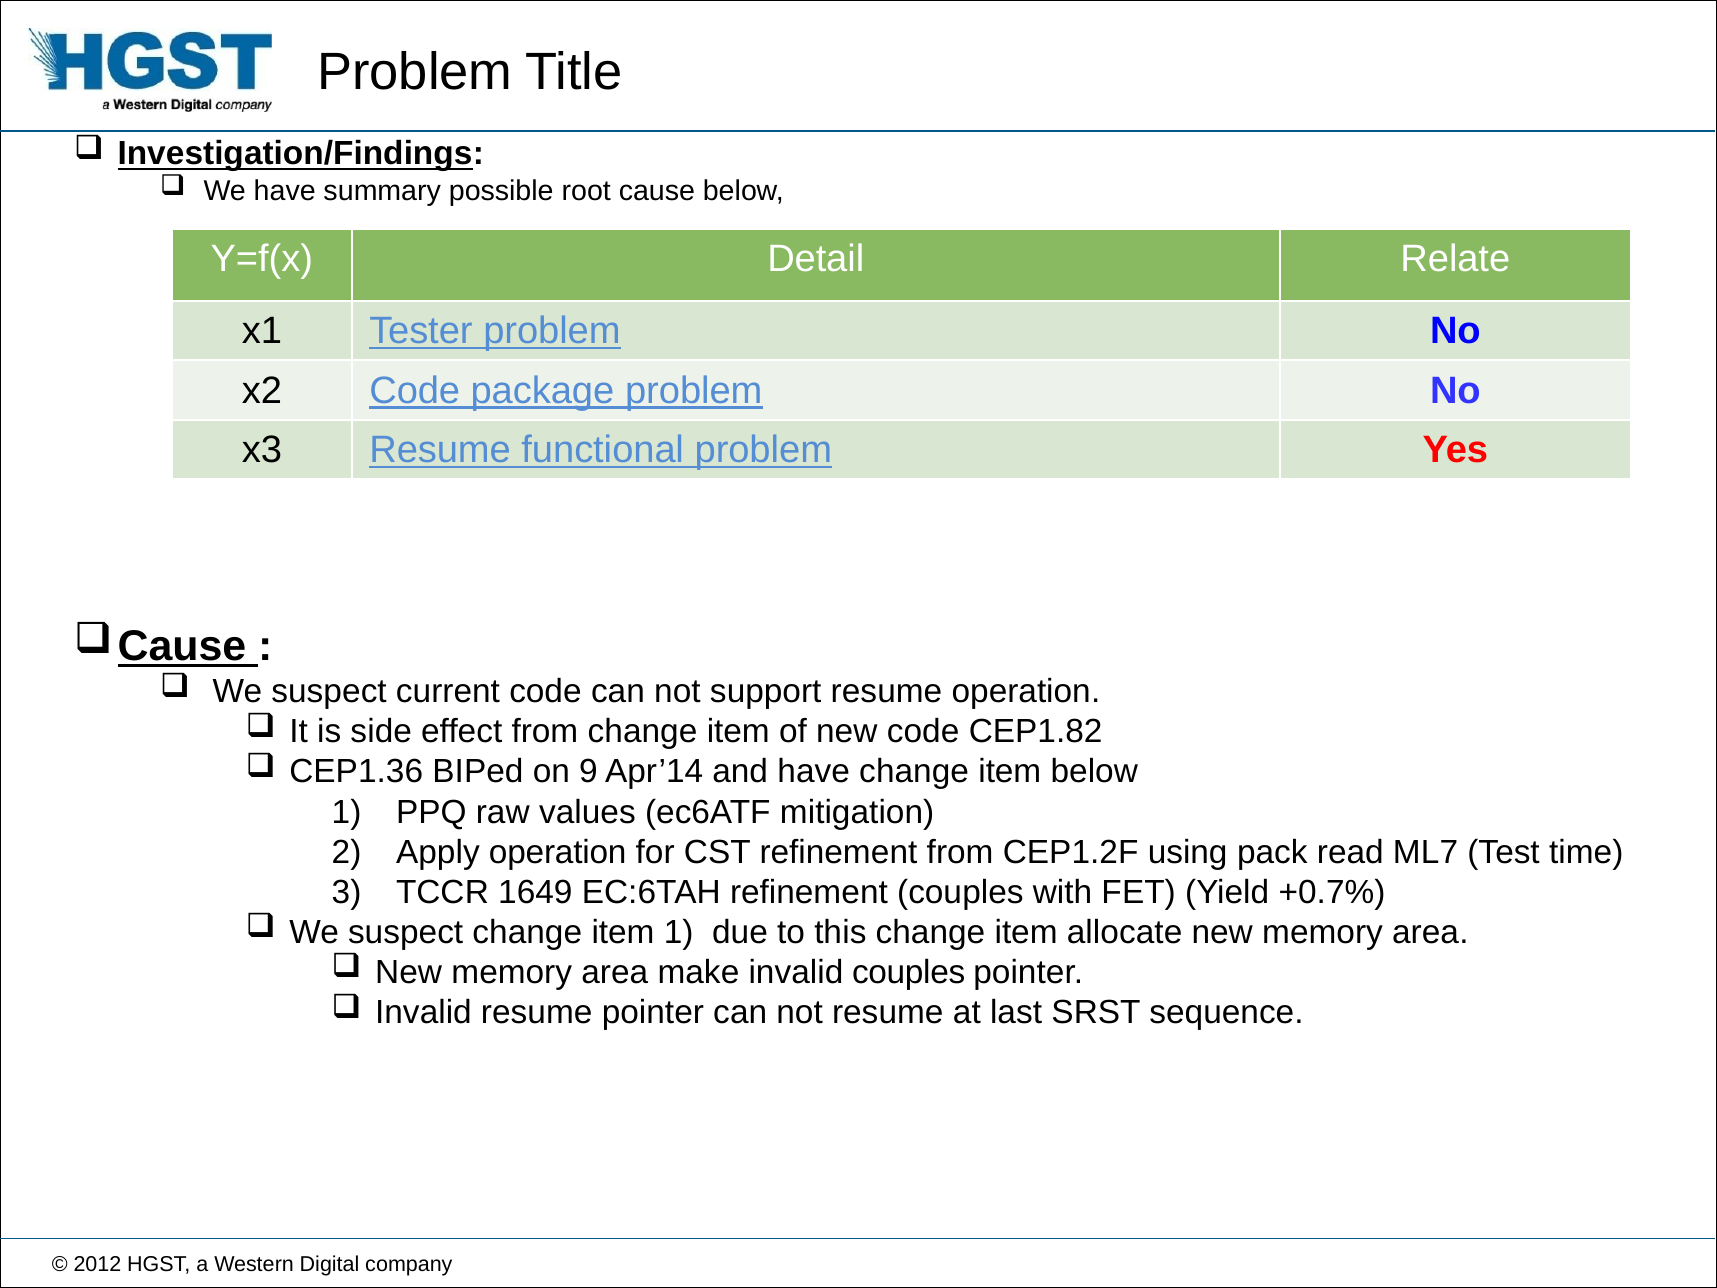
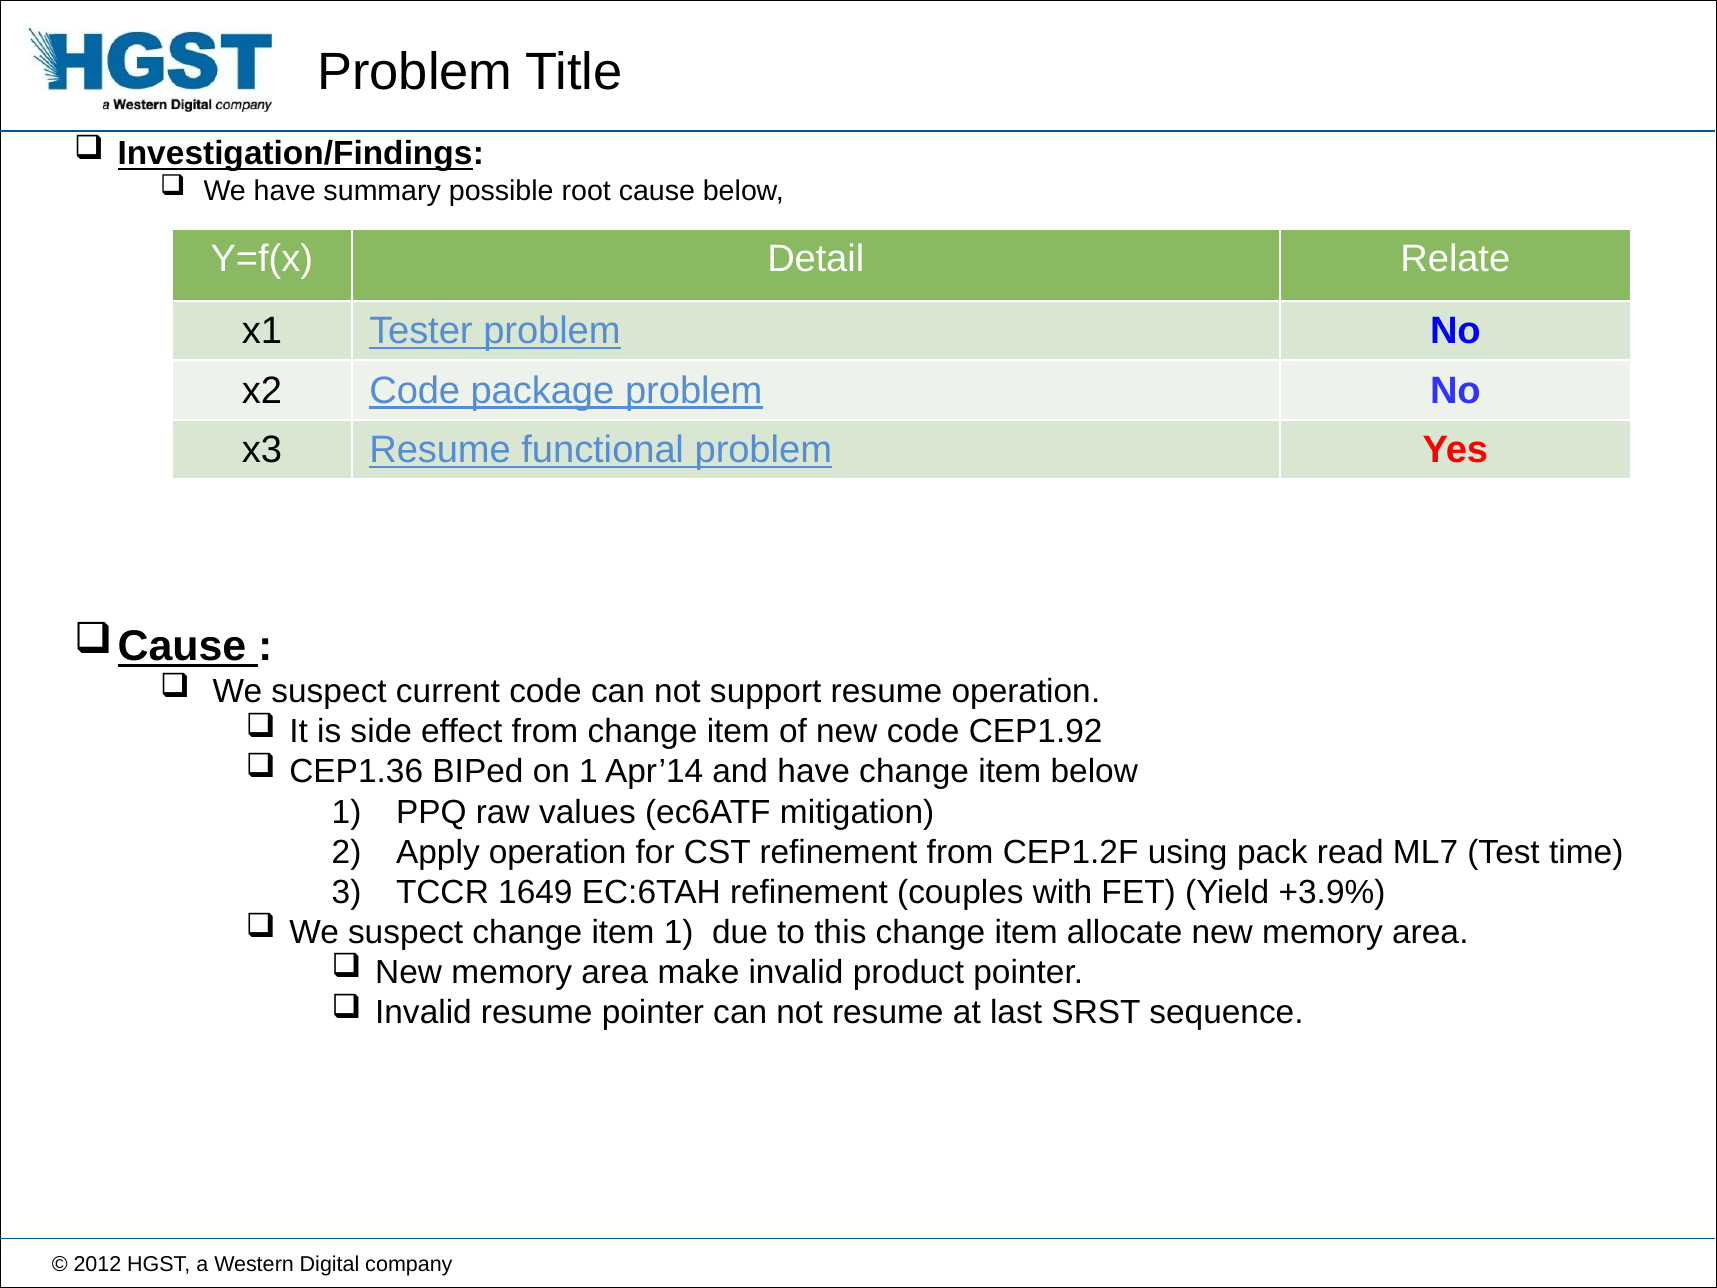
CEP1.82: CEP1.82 -> CEP1.92
on 9: 9 -> 1
+0.7%: +0.7% -> +3.9%
invalid couples: couples -> product
